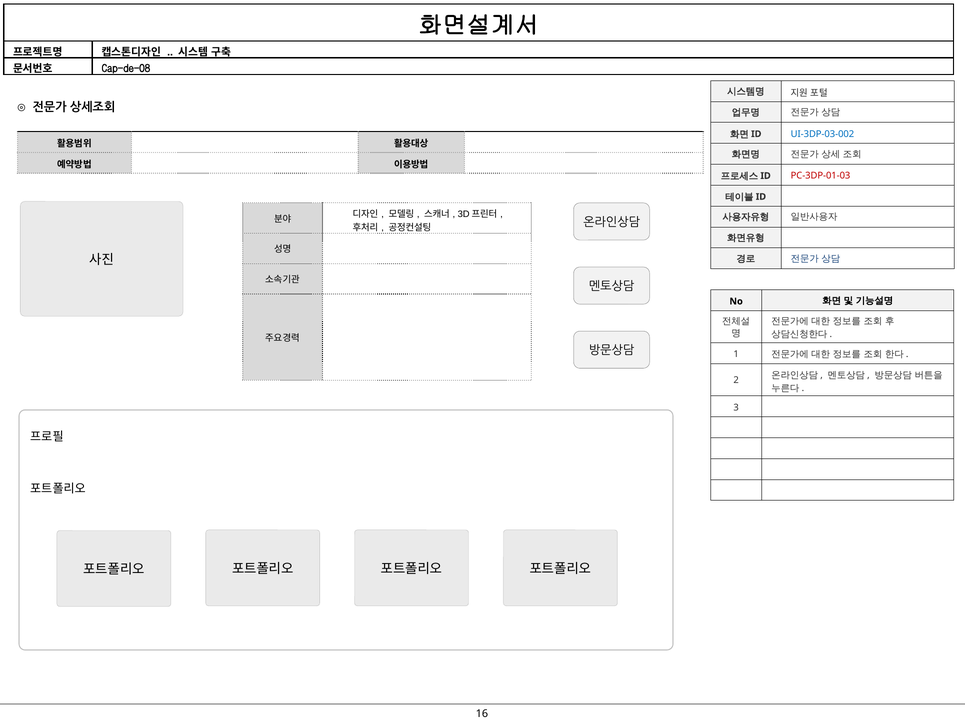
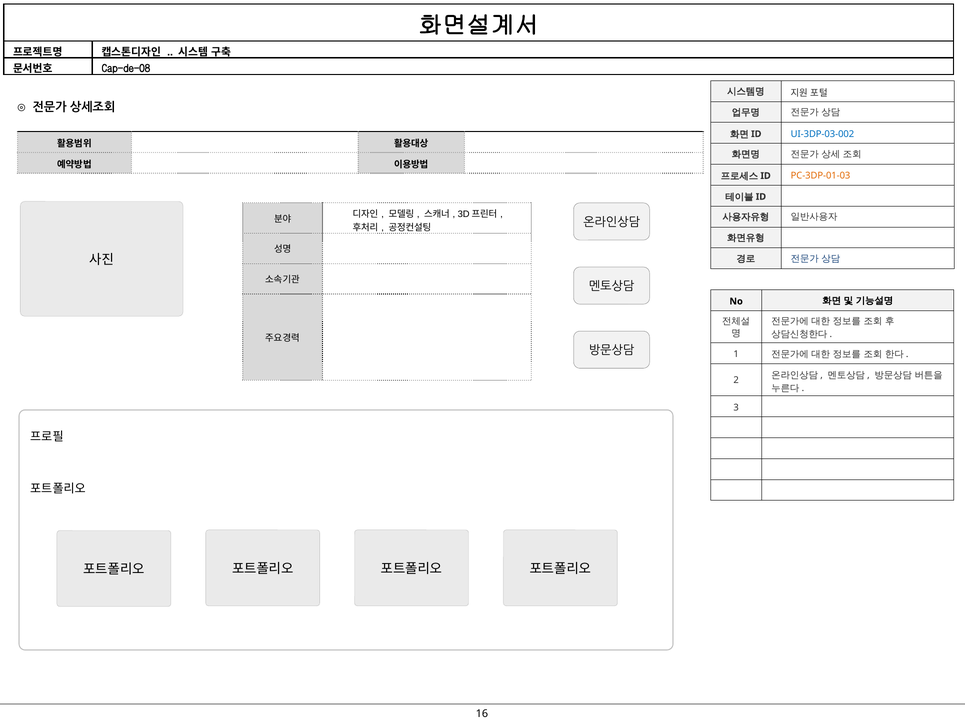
PC-3DP-01-03 colour: red -> orange
